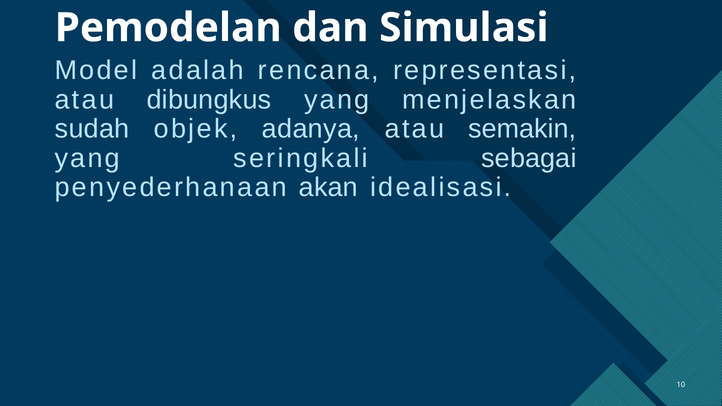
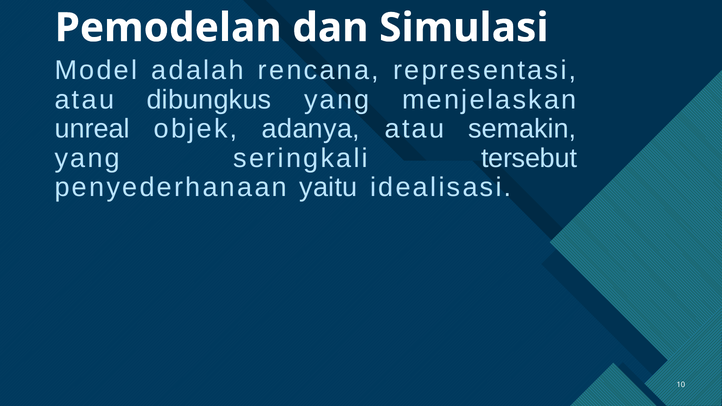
sudah: sudah -> unreal
sebagai: sebagai -> tersebut
akan: akan -> yaitu
